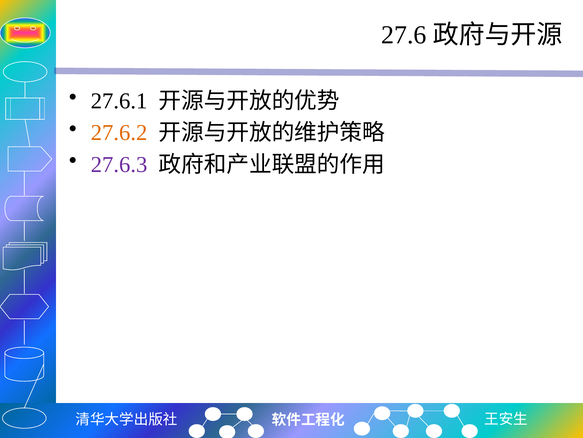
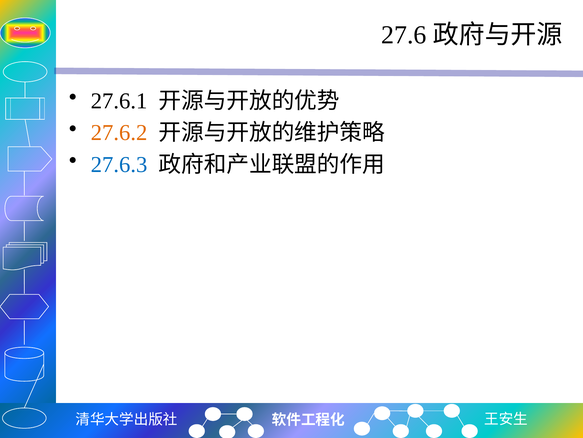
27.6.3 colour: purple -> blue
